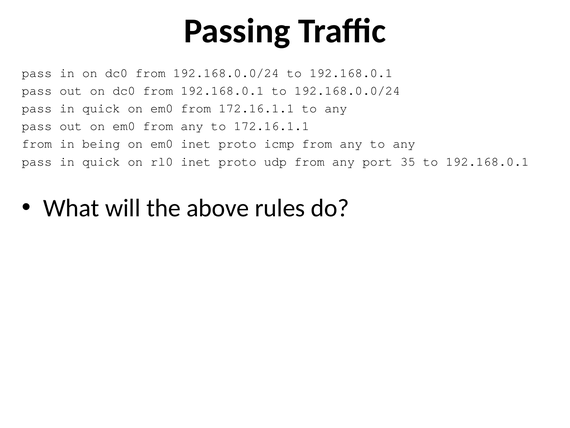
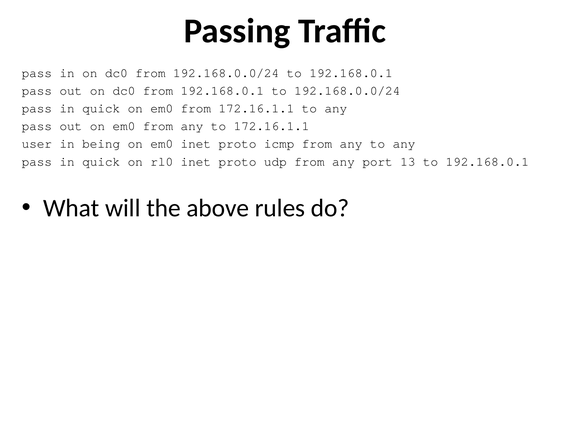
from at (37, 144): from -> user
35: 35 -> 13
